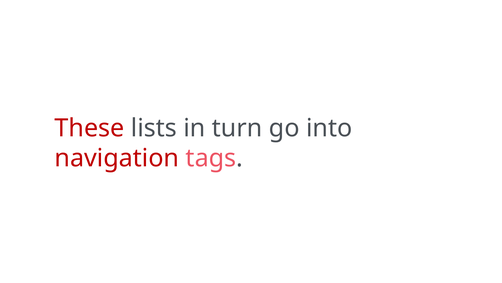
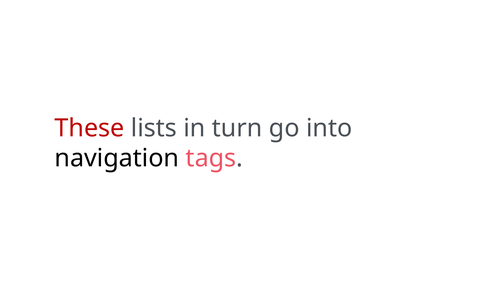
navigation colour: red -> black
